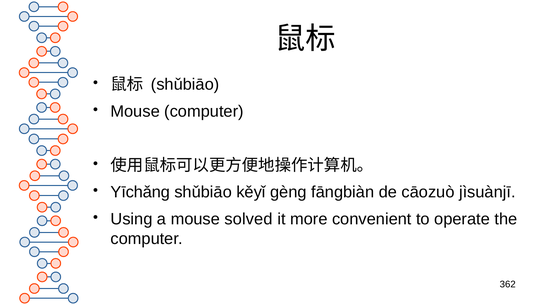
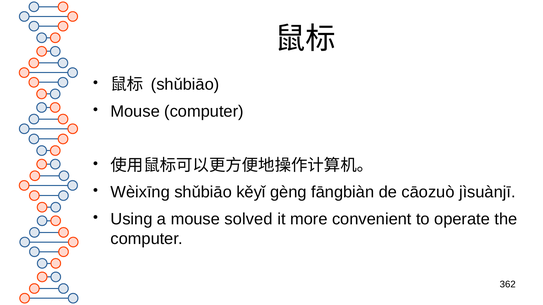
Yīchǎng: Yīchǎng -> Wèixīng
